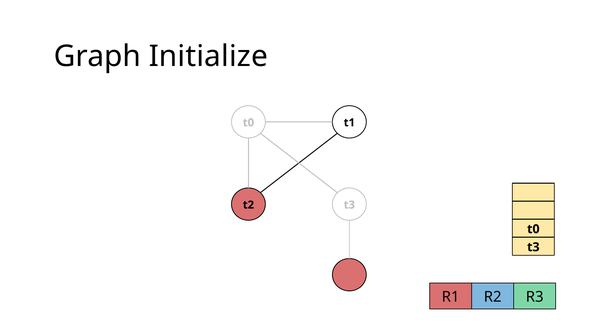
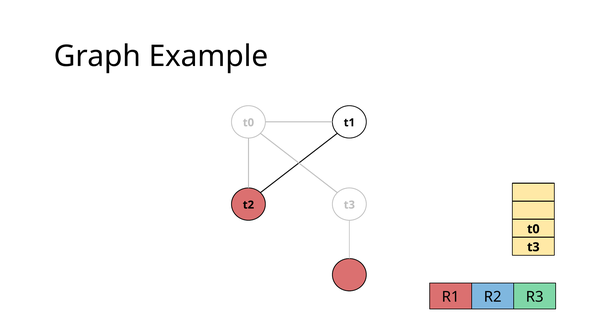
Initialize: Initialize -> Example
